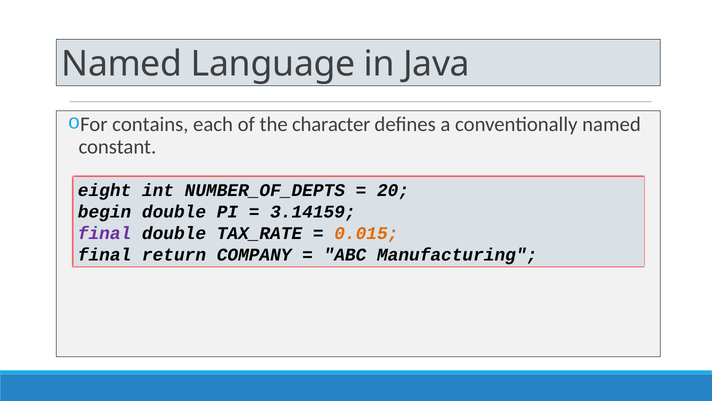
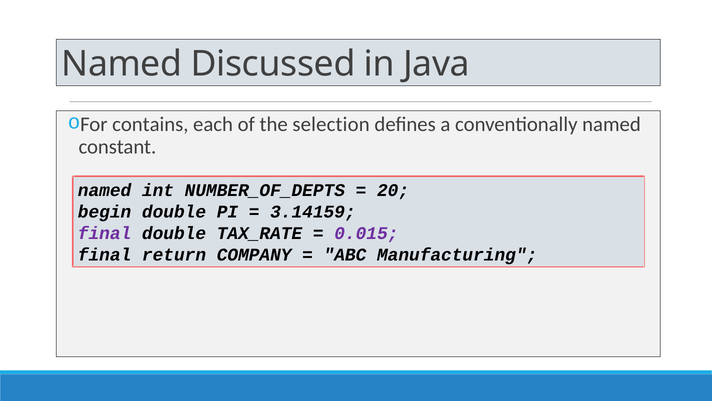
Language: Language -> Discussed
character: character -> selection
eight at (105, 190): eight -> named
0.015 colour: orange -> purple
